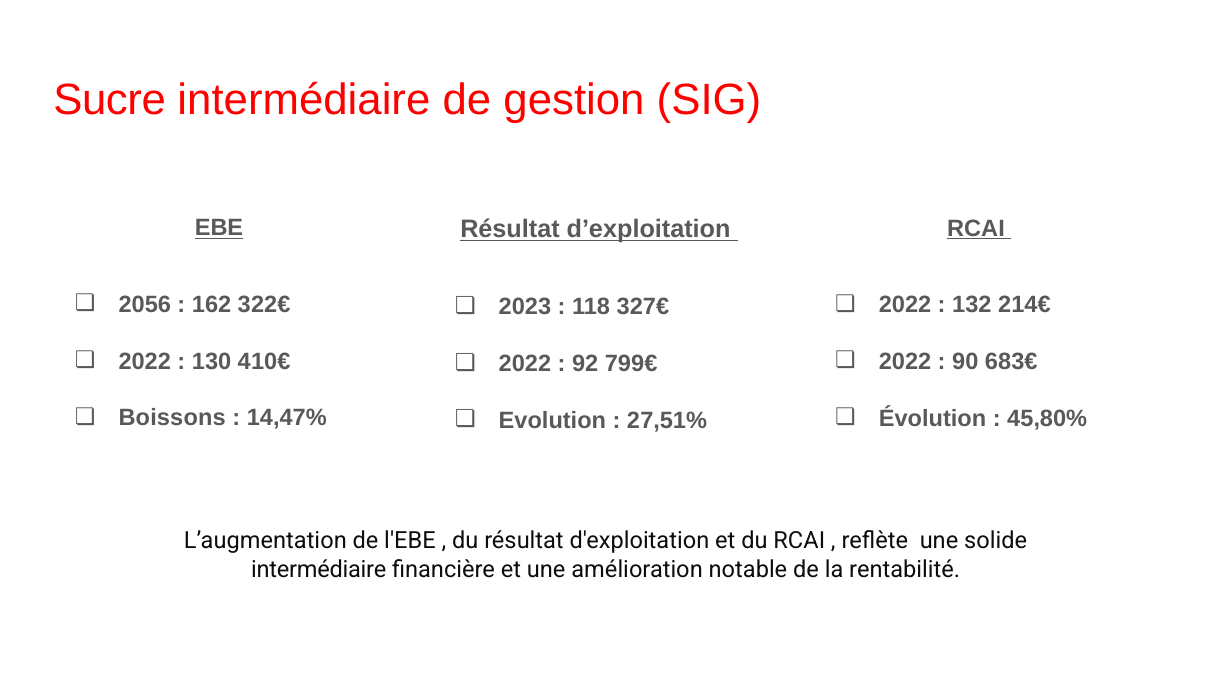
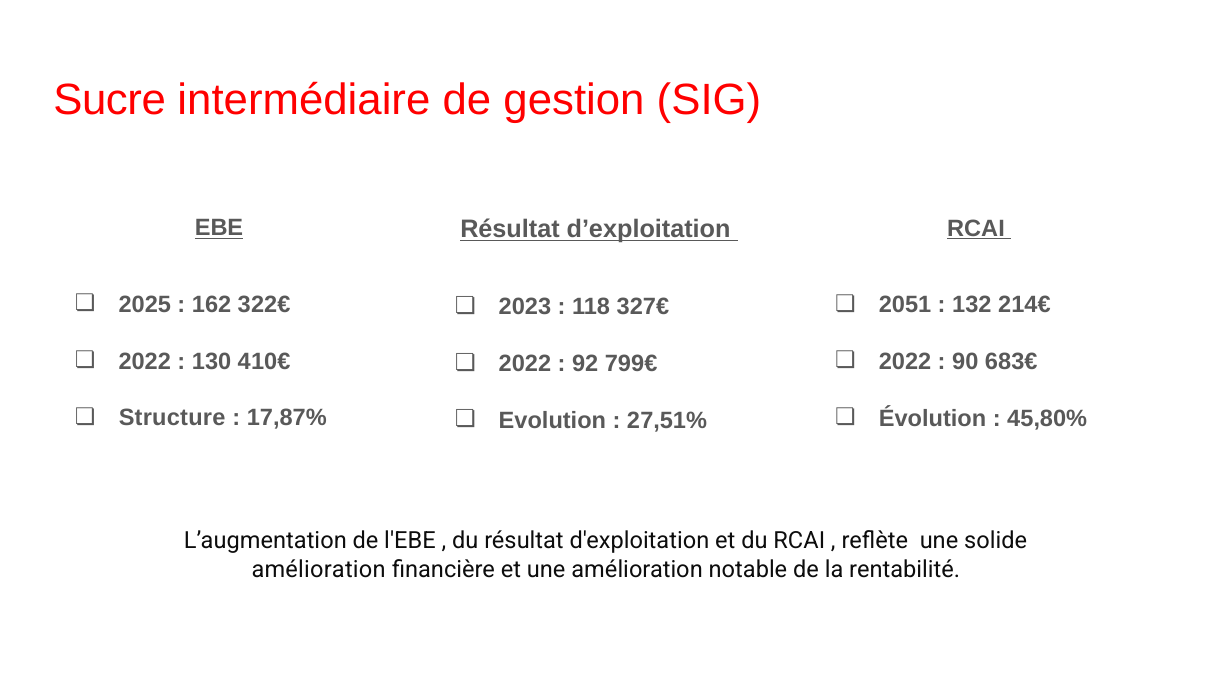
2056: 2056 -> 2025
2022 at (905, 305): 2022 -> 2051
Boissons: Boissons -> Structure
14,47%: 14,47% -> 17,87%
intermédiaire at (319, 569): intermédiaire -> amélioration
